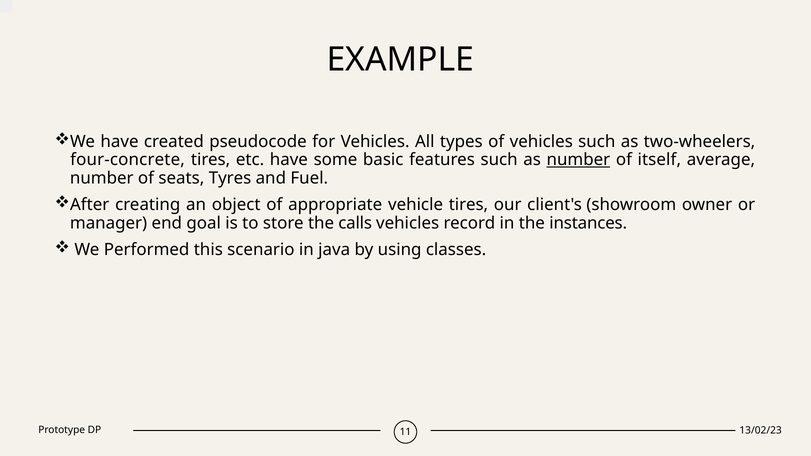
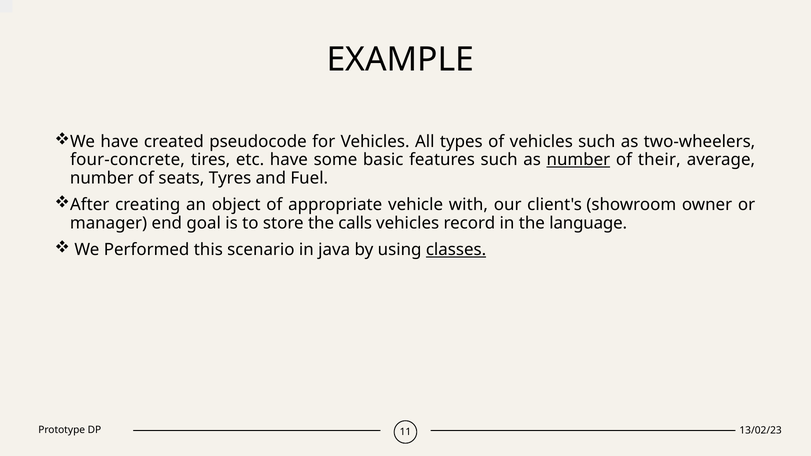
itself: itself -> their
vehicle tires: tires -> with
instances: instances -> language
classes underline: none -> present
